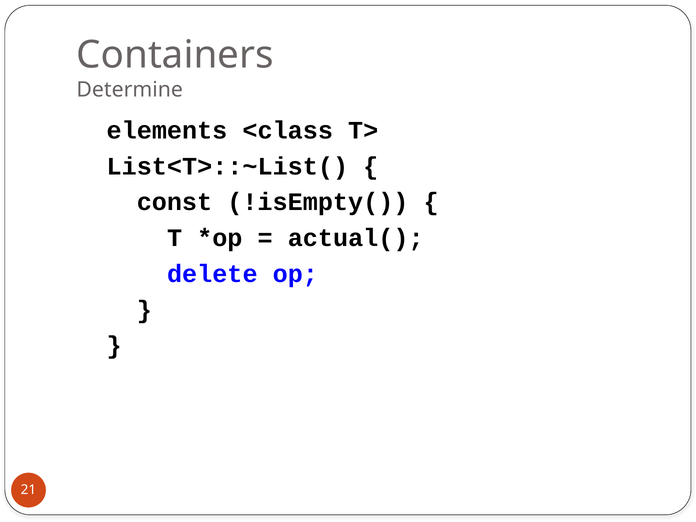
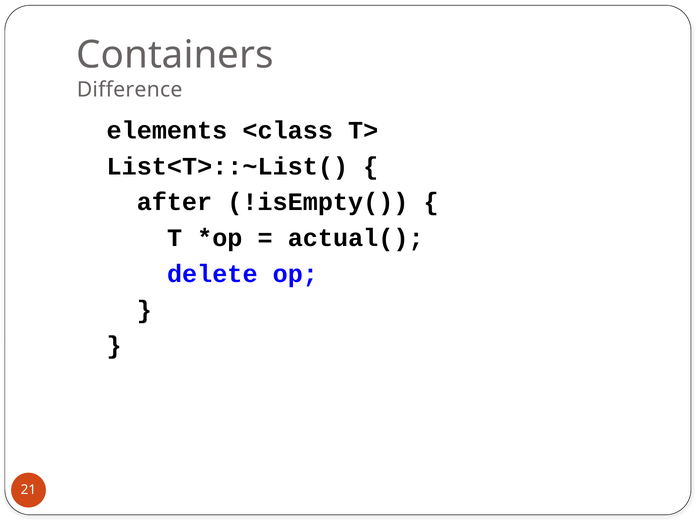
Determine: Determine -> Difference
const: const -> after
